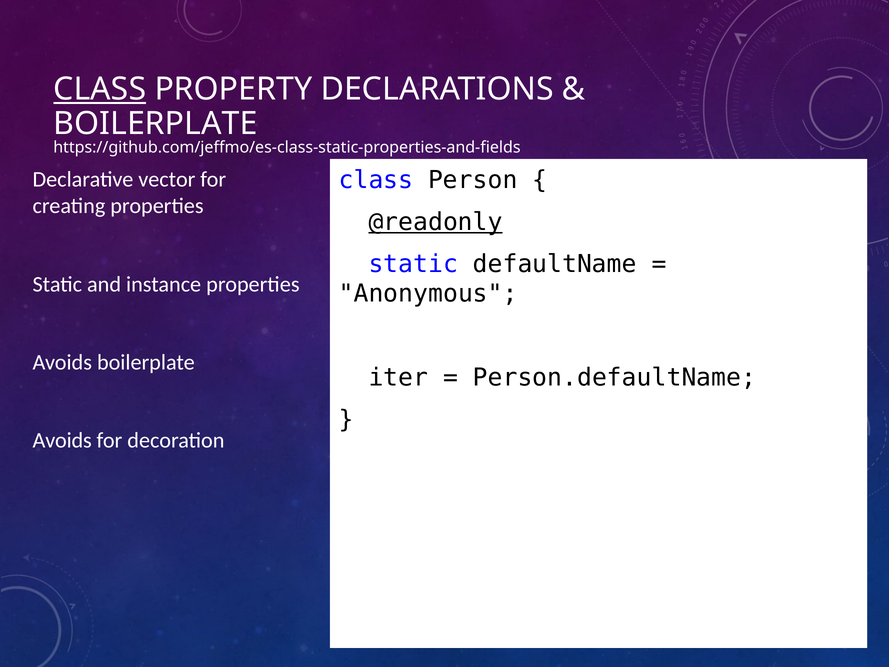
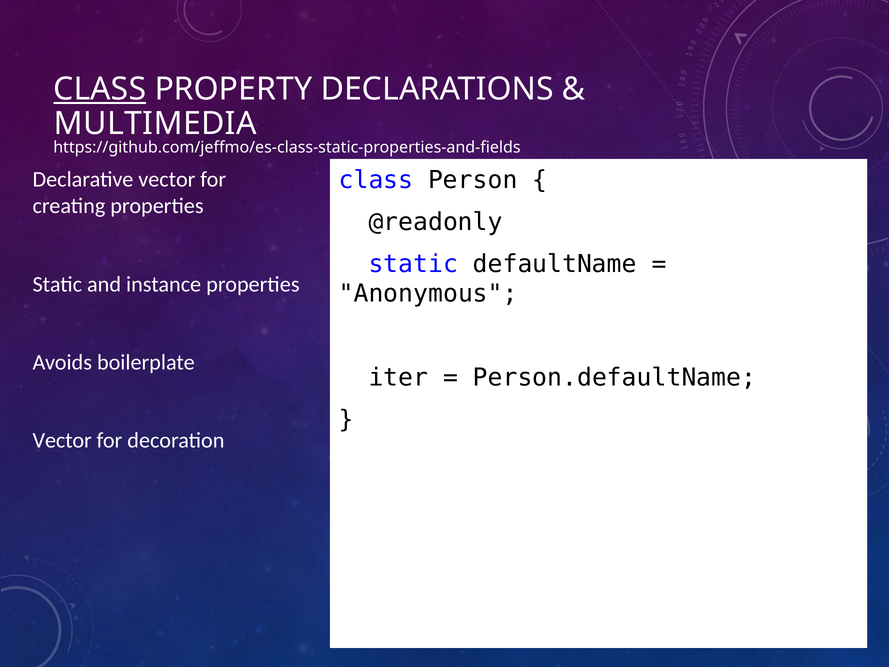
BOILERPLATE at (155, 124): BOILERPLATE -> MULTIMEDIA
@readonly underline: present -> none
Avoids at (62, 440): Avoids -> Vector
